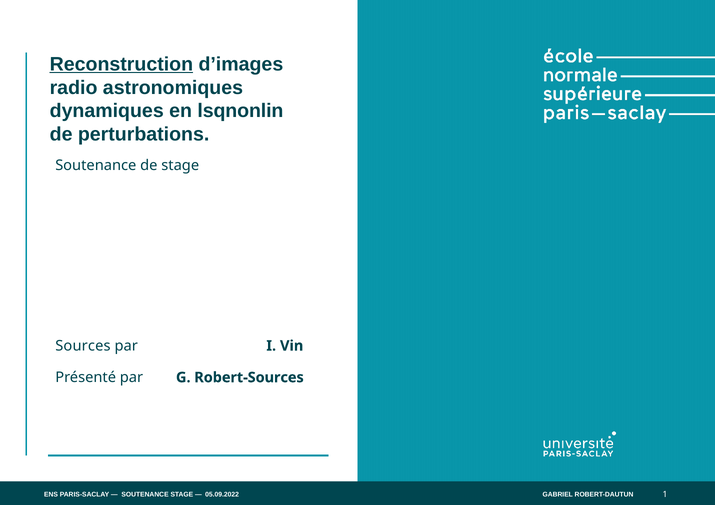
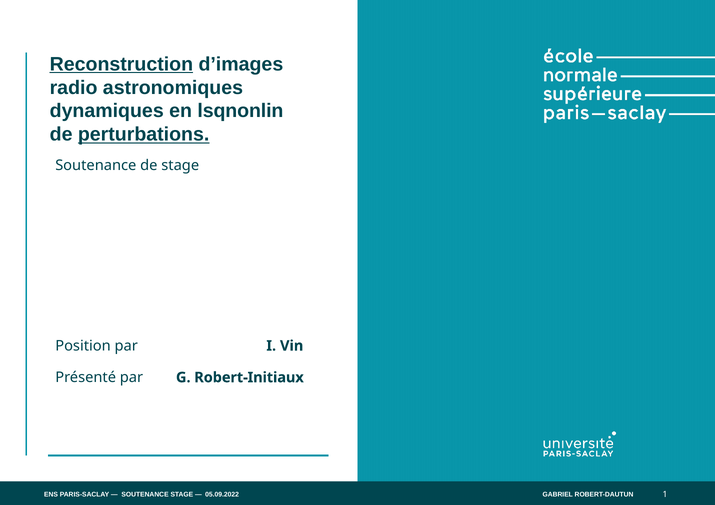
perturbations underline: none -> present
Sources: Sources -> Position
Robert-Sources: Robert-Sources -> Robert-Initiaux
